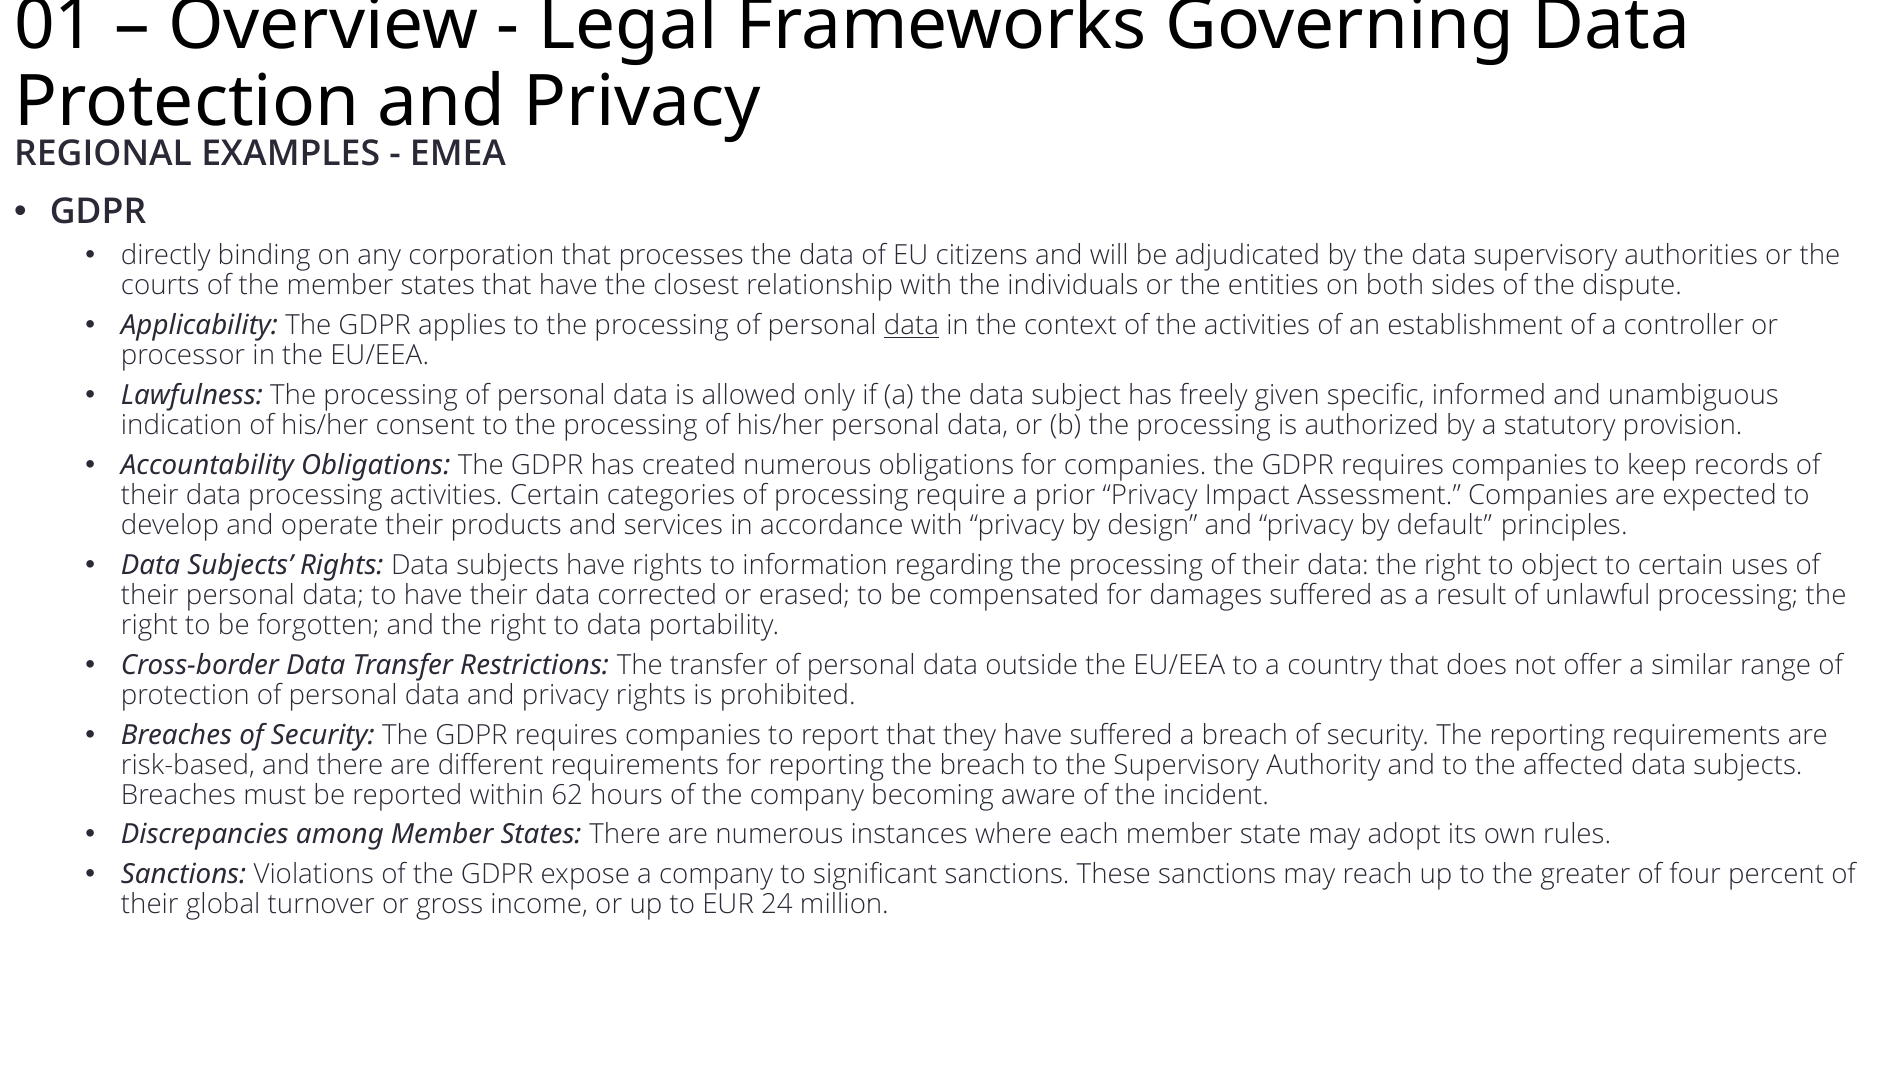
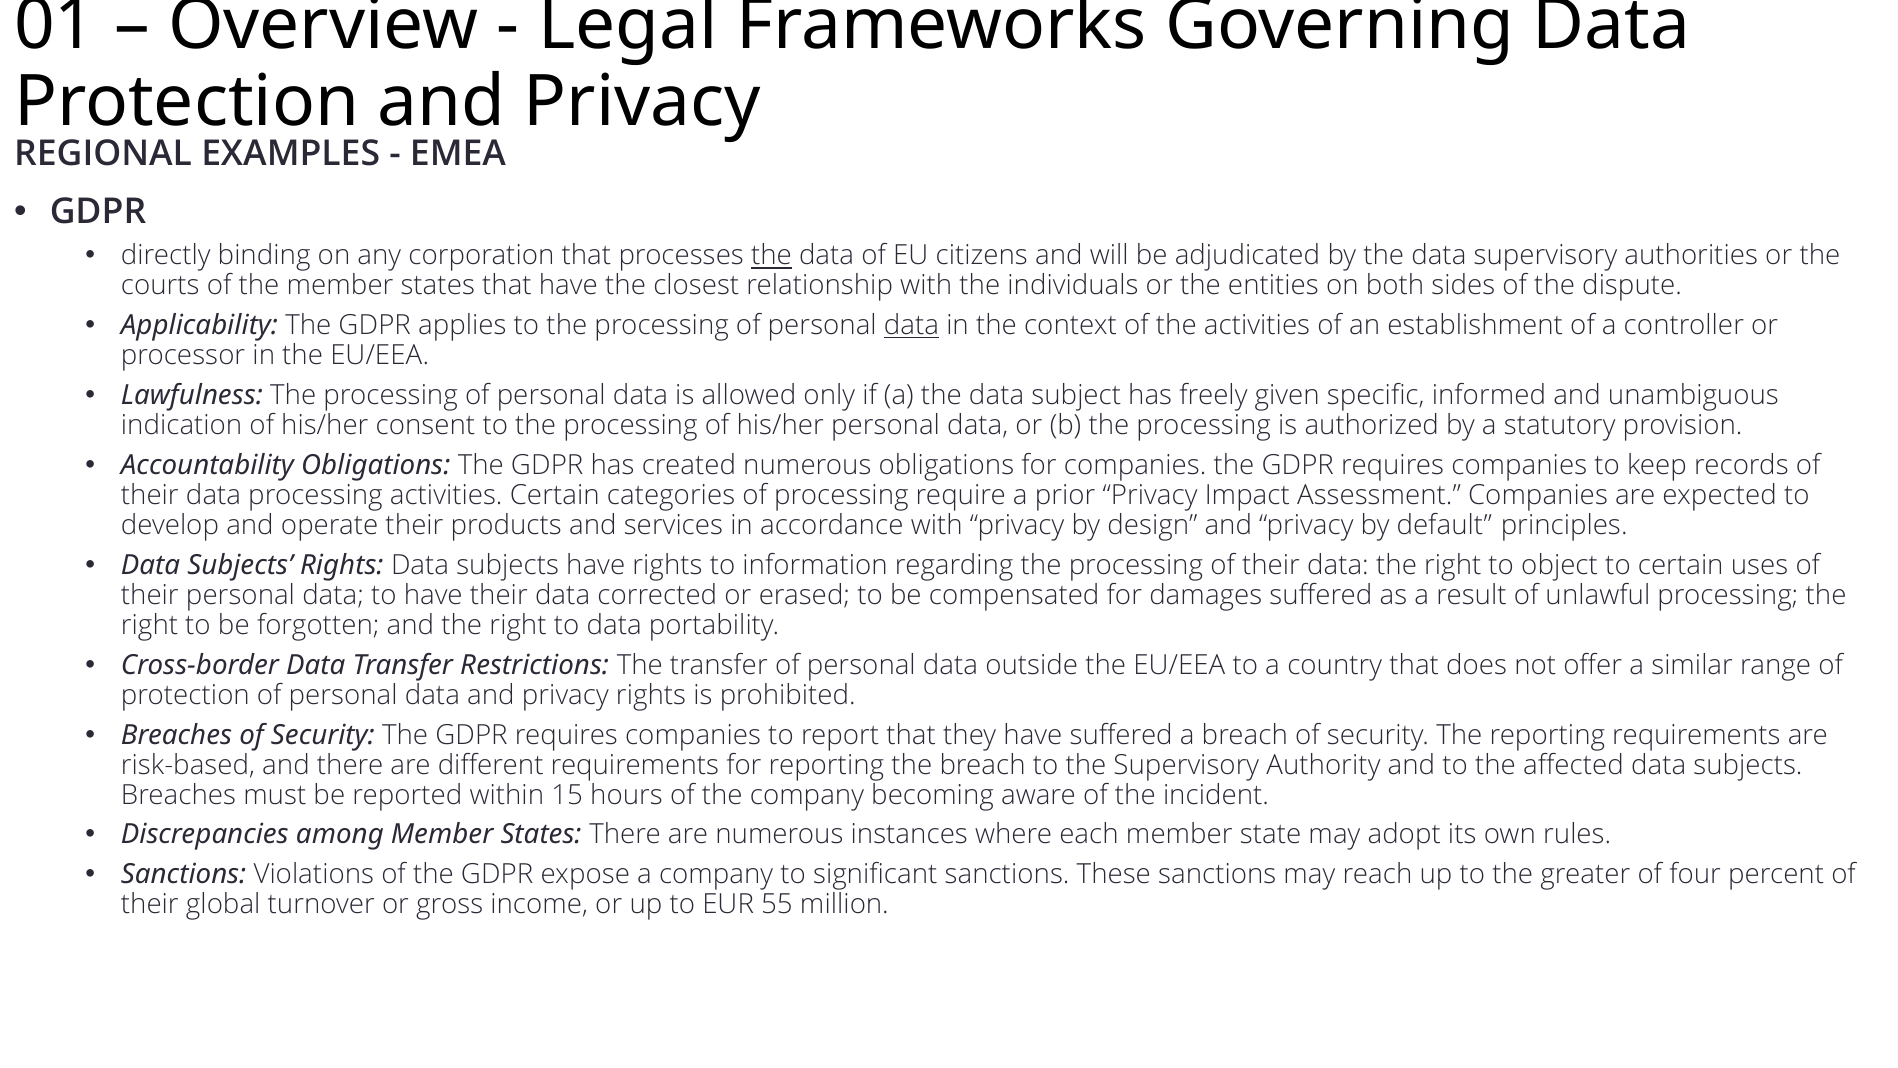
the at (771, 256) underline: none -> present
62: 62 -> 15
24: 24 -> 55
